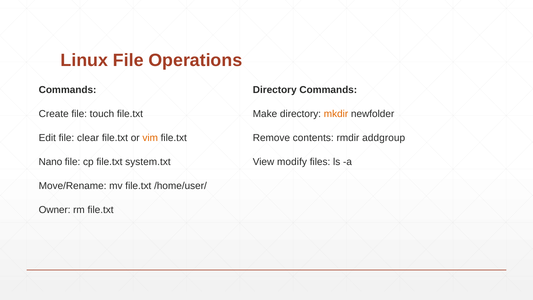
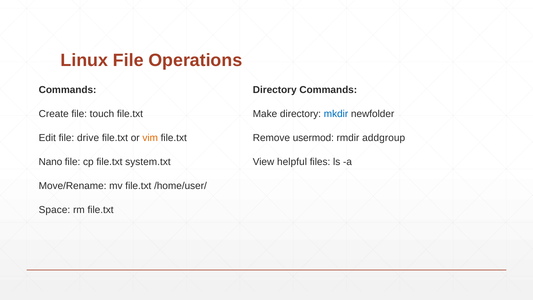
mkdir colour: orange -> blue
clear: clear -> drive
contents: contents -> usermod
modify: modify -> helpful
Owner: Owner -> Space
